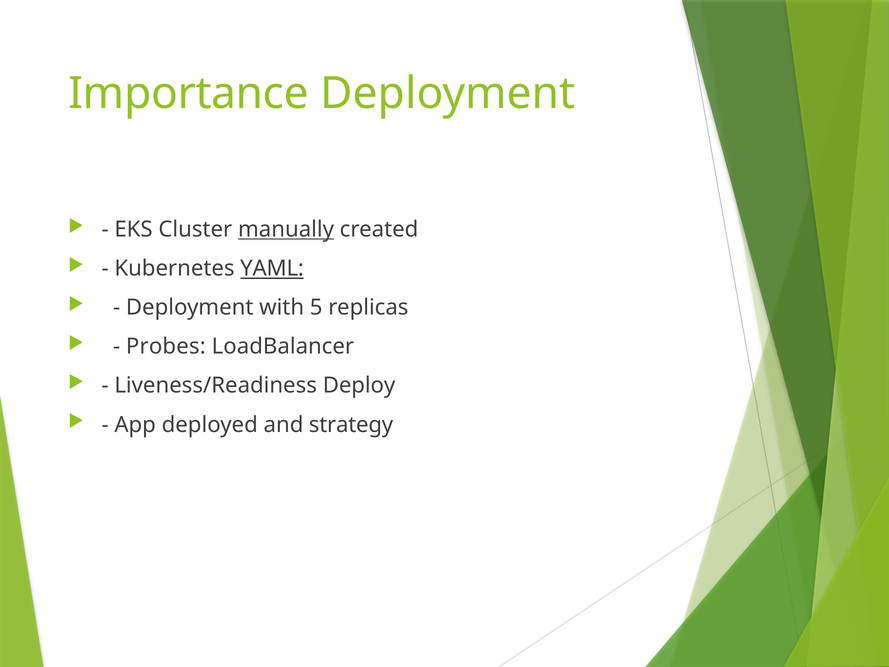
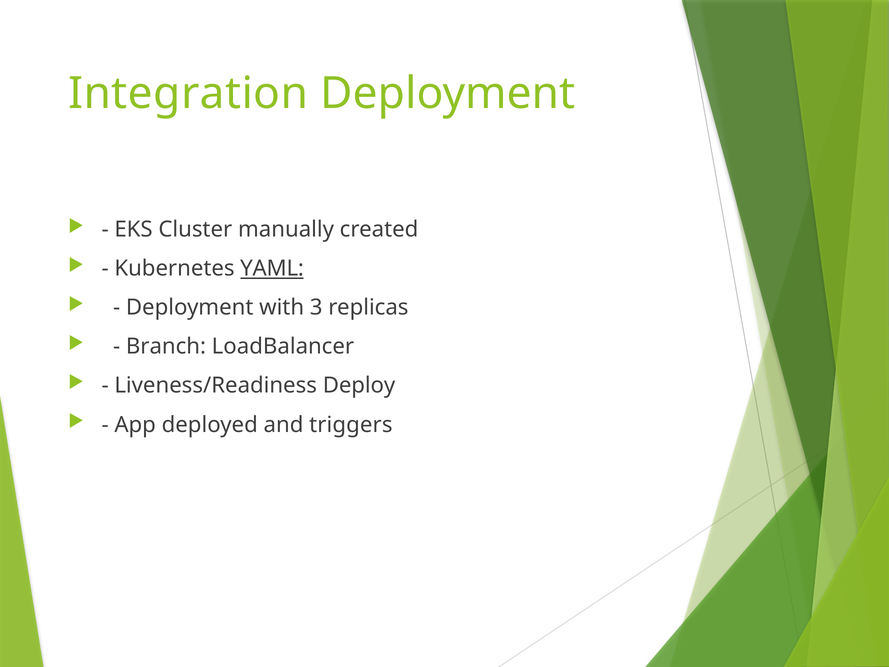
Importance: Importance -> Integration
manually underline: present -> none
5: 5 -> 3
Probes: Probes -> Branch
strategy: strategy -> triggers
